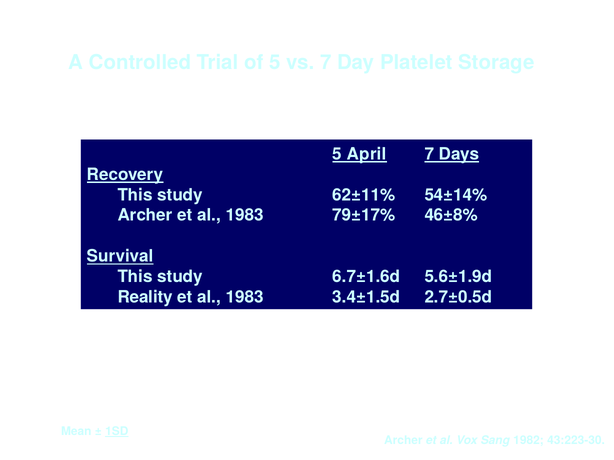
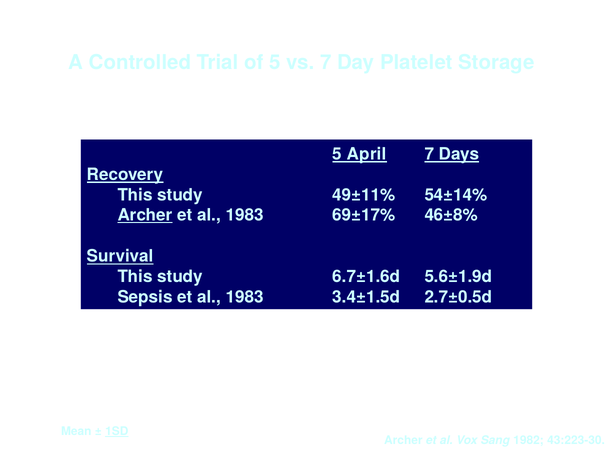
62±11%: 62±11% -> 49±11%
Archer at (145, 216) underline: none -> present
79±17%: 79±17% -> 69±17%
Reality: Reality -> Sepsis
